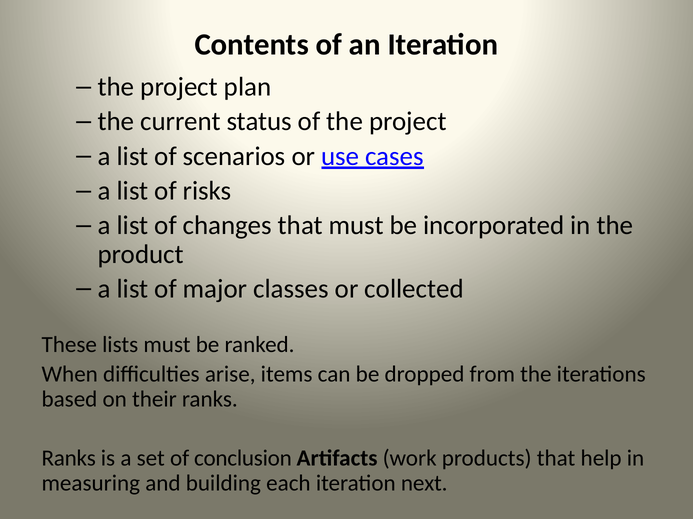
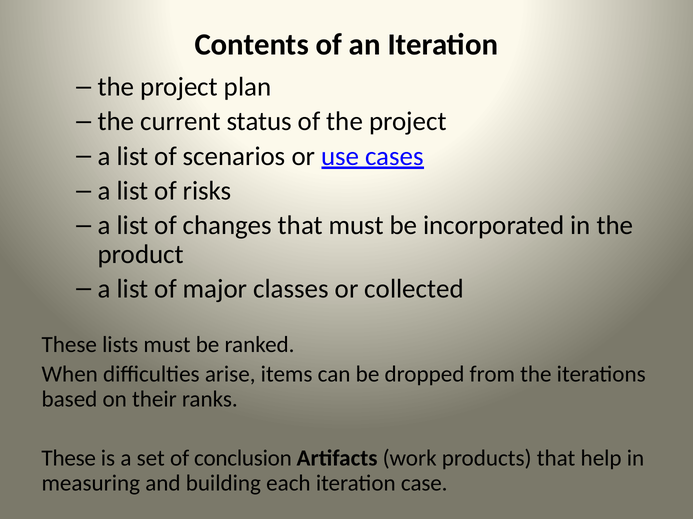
Ranks at (69, 459): Ranks -> These
next: next -> case
